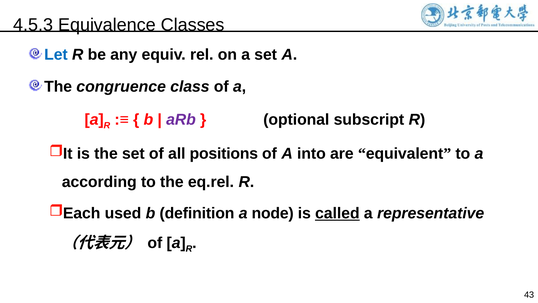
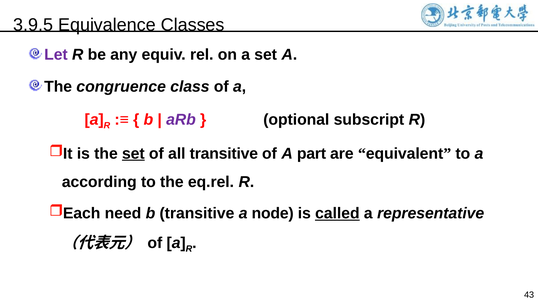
4.5.3: 4.5.3 -> 3.9.5
Let colour: blue -> purple
set at (133, 153) underline: none -> present
all positions: positions -> transitive
into: into -> part
used: used -> need
b definition: definition -> transitive
